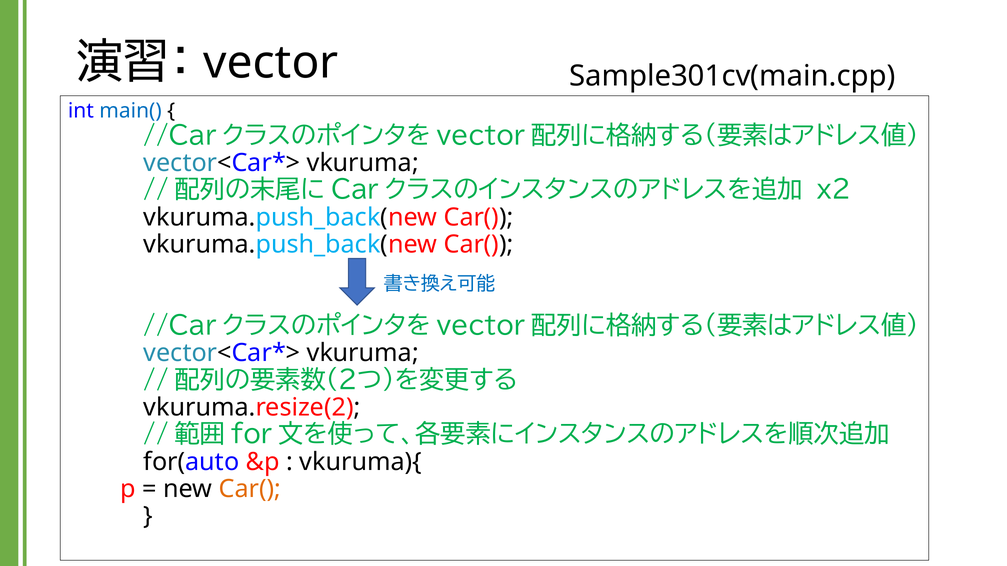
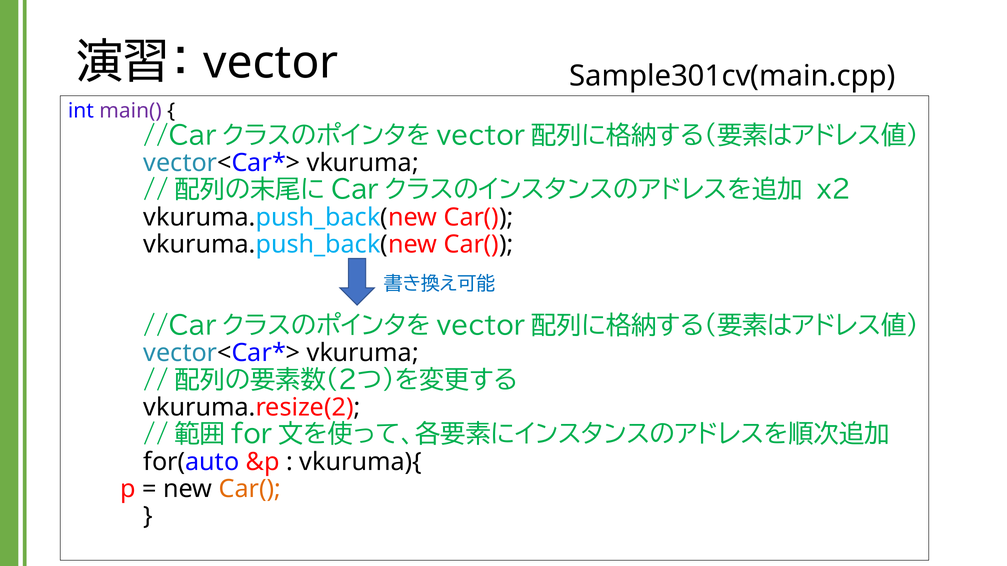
main( colour: blue -> purple
